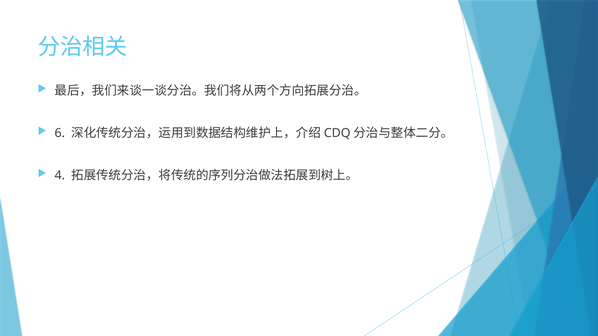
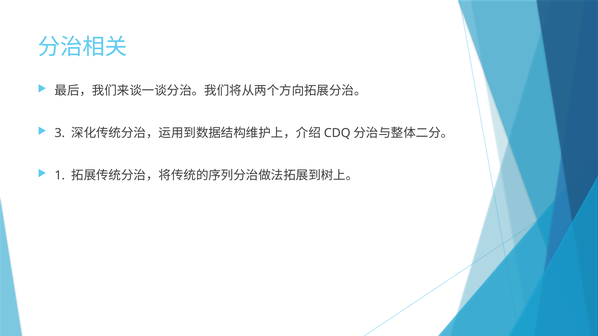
6: 6 -> 3
4: 4 -> 1
